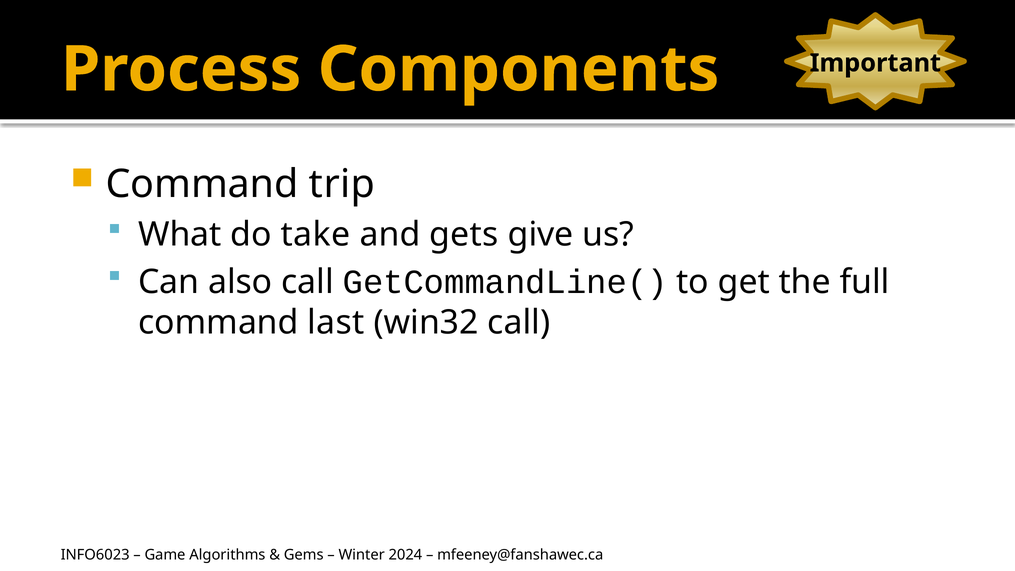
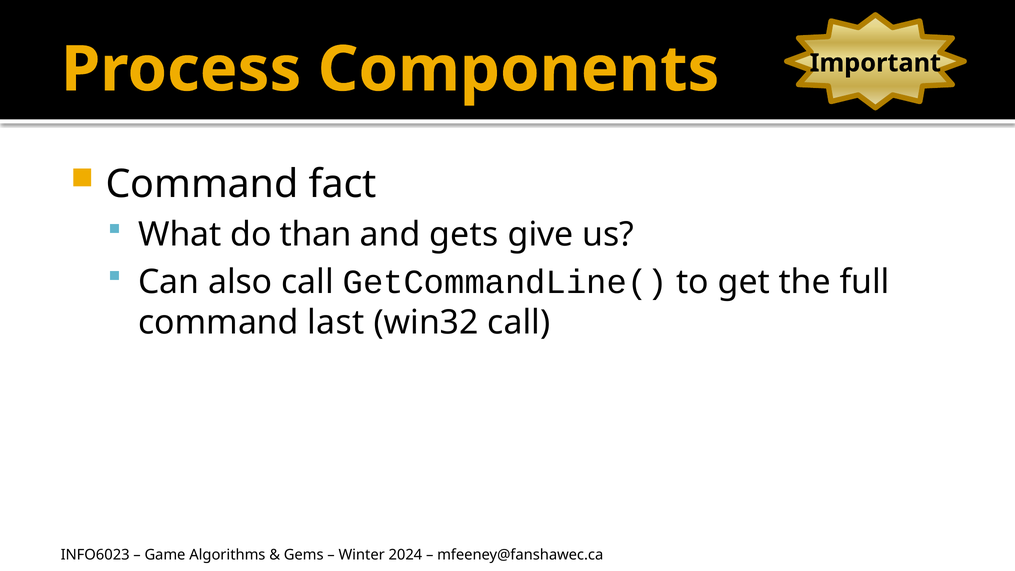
trip: trip -> fact
take: take -> than
